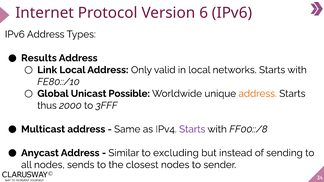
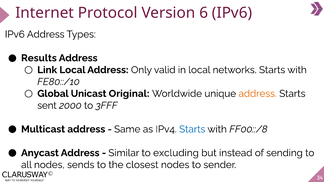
Possible: Possible -> Original
thus: thus -> sent
Starts at (192, 129) colour: purple -> blue
